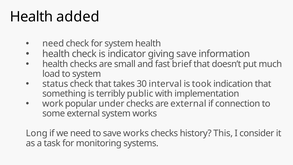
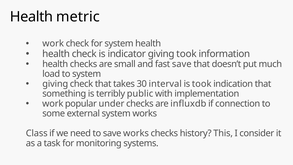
added: added -> metric
need at (53, 44): need -> work
giving save: save -> took
fast brief: brief -> save
status at (55, 84): status -> giving
are external: external -> influxdb
Long: Long -> Class
